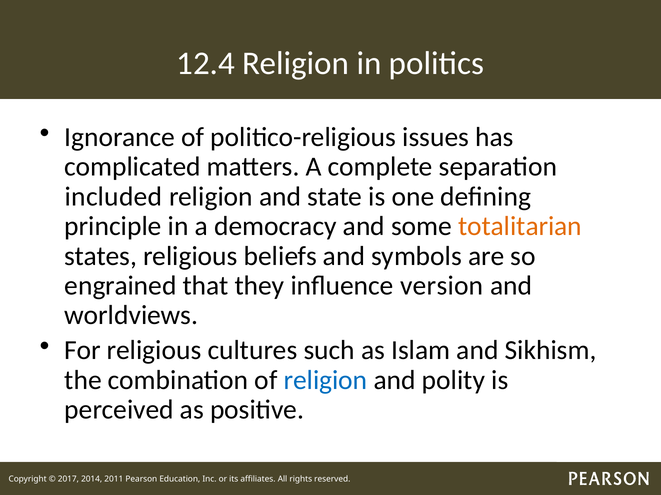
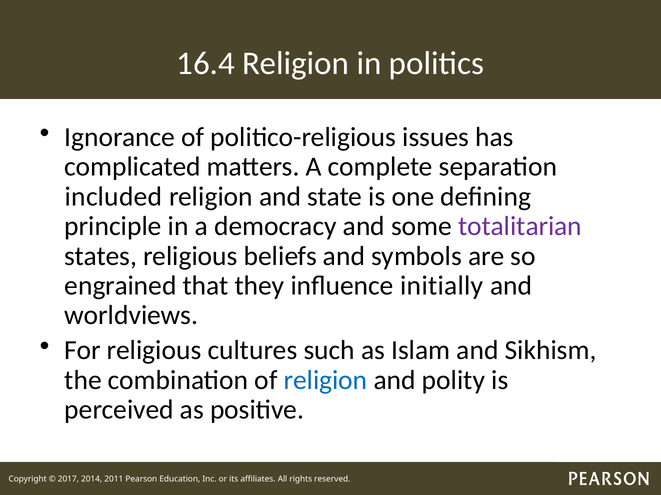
12.4: 12.4 -> 16.4
totalitarian colour: orange -> purple
version: version -> initially
